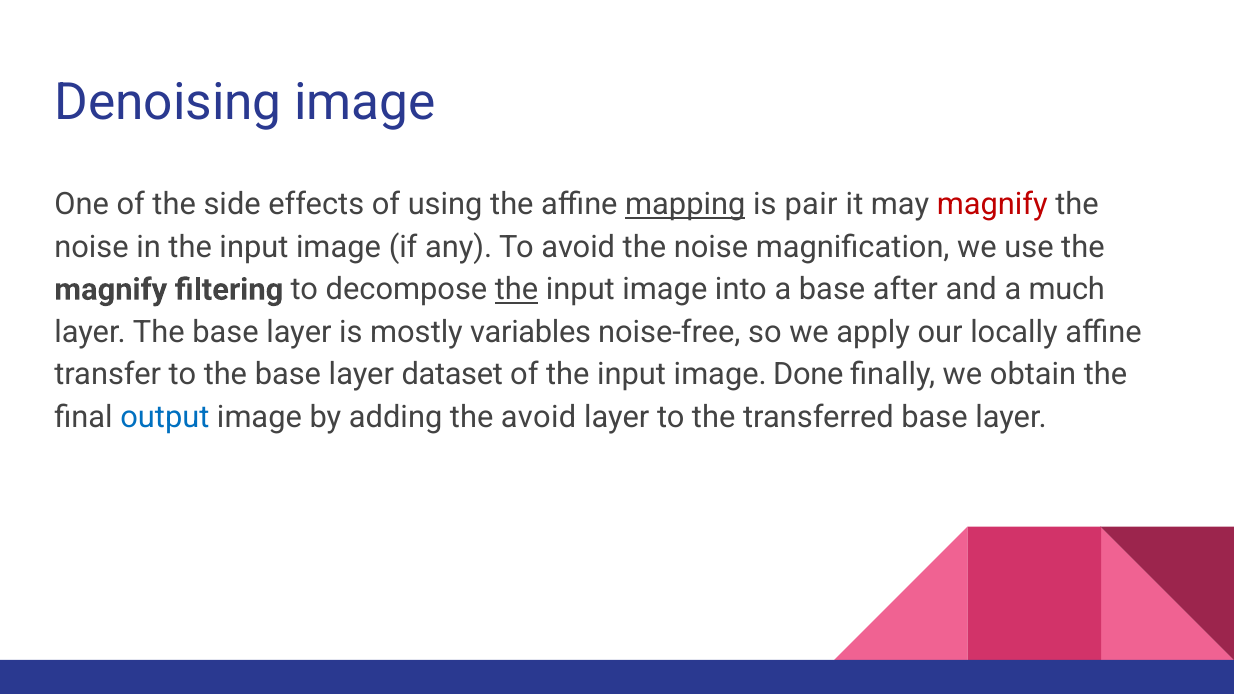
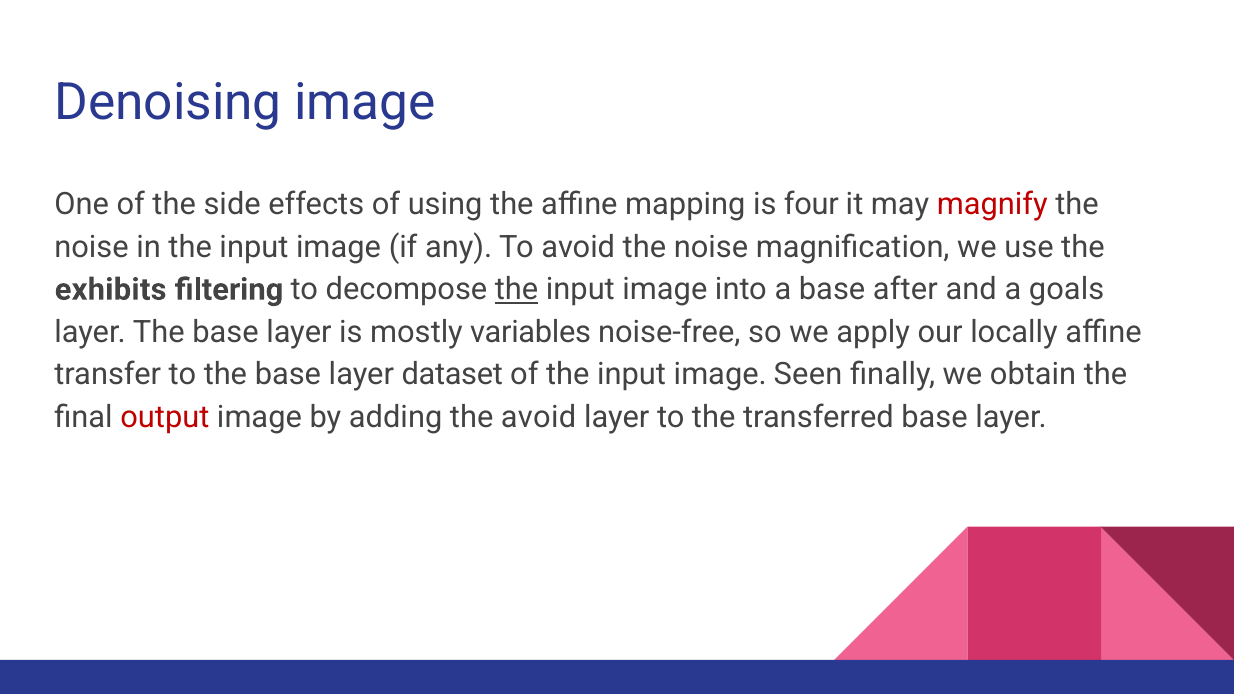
mapping underline: present -> none
pair: pair -> four
magnify at (111, 290): magnify -> exhibits
much: much -> goals
Done: Done -> Seen
output colour: blue -> red
